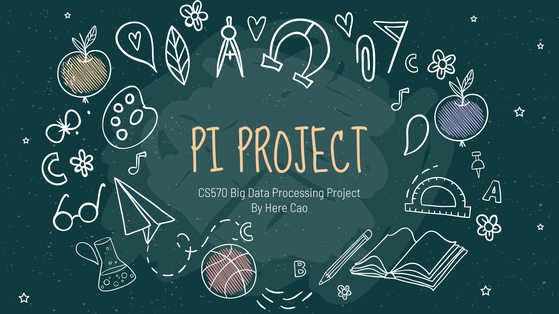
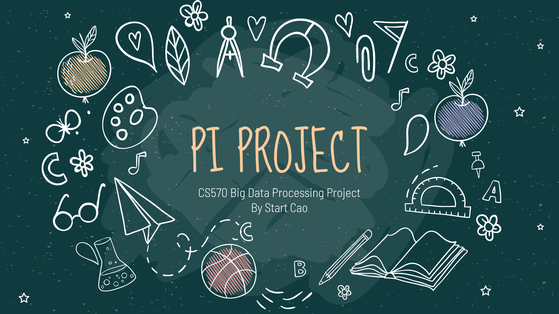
Here: Here -> Start
